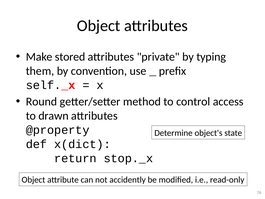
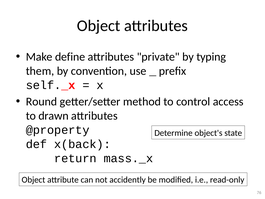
stored: stored -> define
x(dict: x(dict -> x(back
stop._x: stop._x -> mass._x
